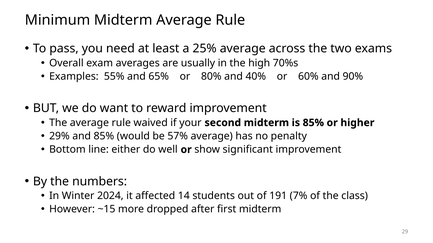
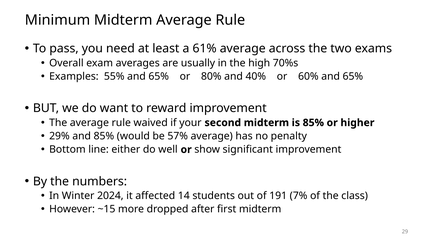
25%: 25% -> 61%
60% and 90%: 90% -> 65%
